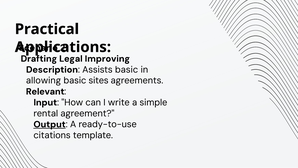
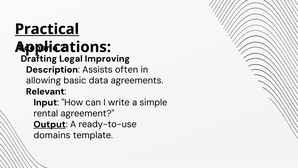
Practical underline: none -> present
Assists basic: basic -> often
sites: sites -> data
citations: citations -> domains
